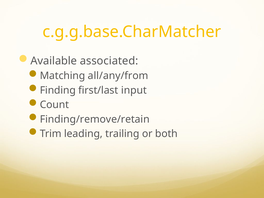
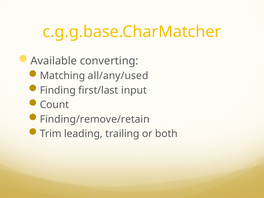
associated: associated -> converting
all/any/from: all/any/from -> all/any/used
